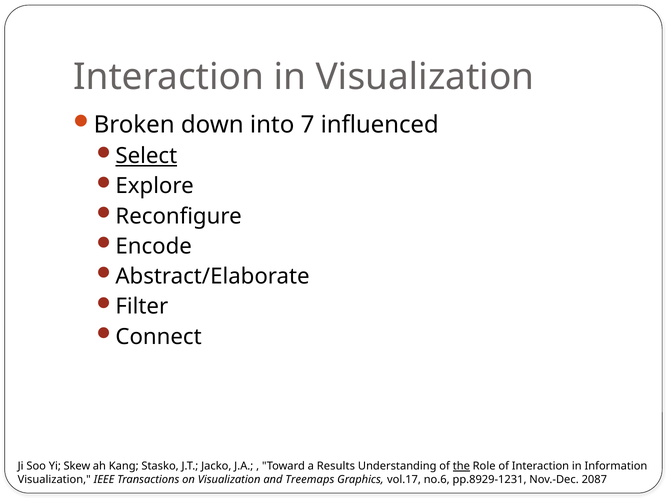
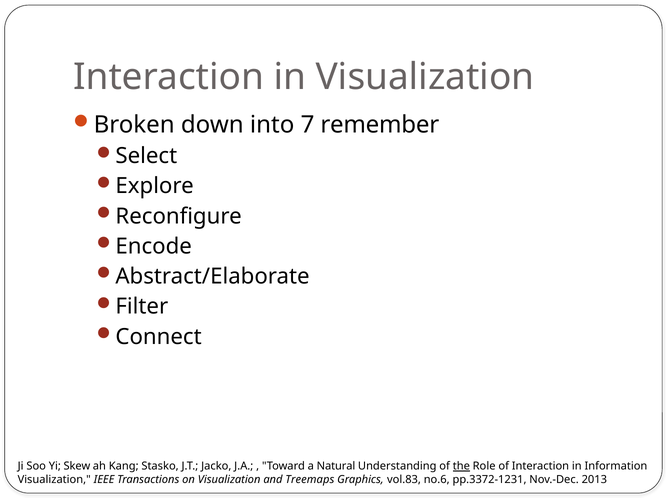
influenced: influenced -> remember
Select underline: present -> none
Results: Results -> Natural
vol.17: vol.17 -> vol.83
pp.8929-1231: pp.8929-1231 -> pp.3372-1231
2087: 2087 -> 2013
